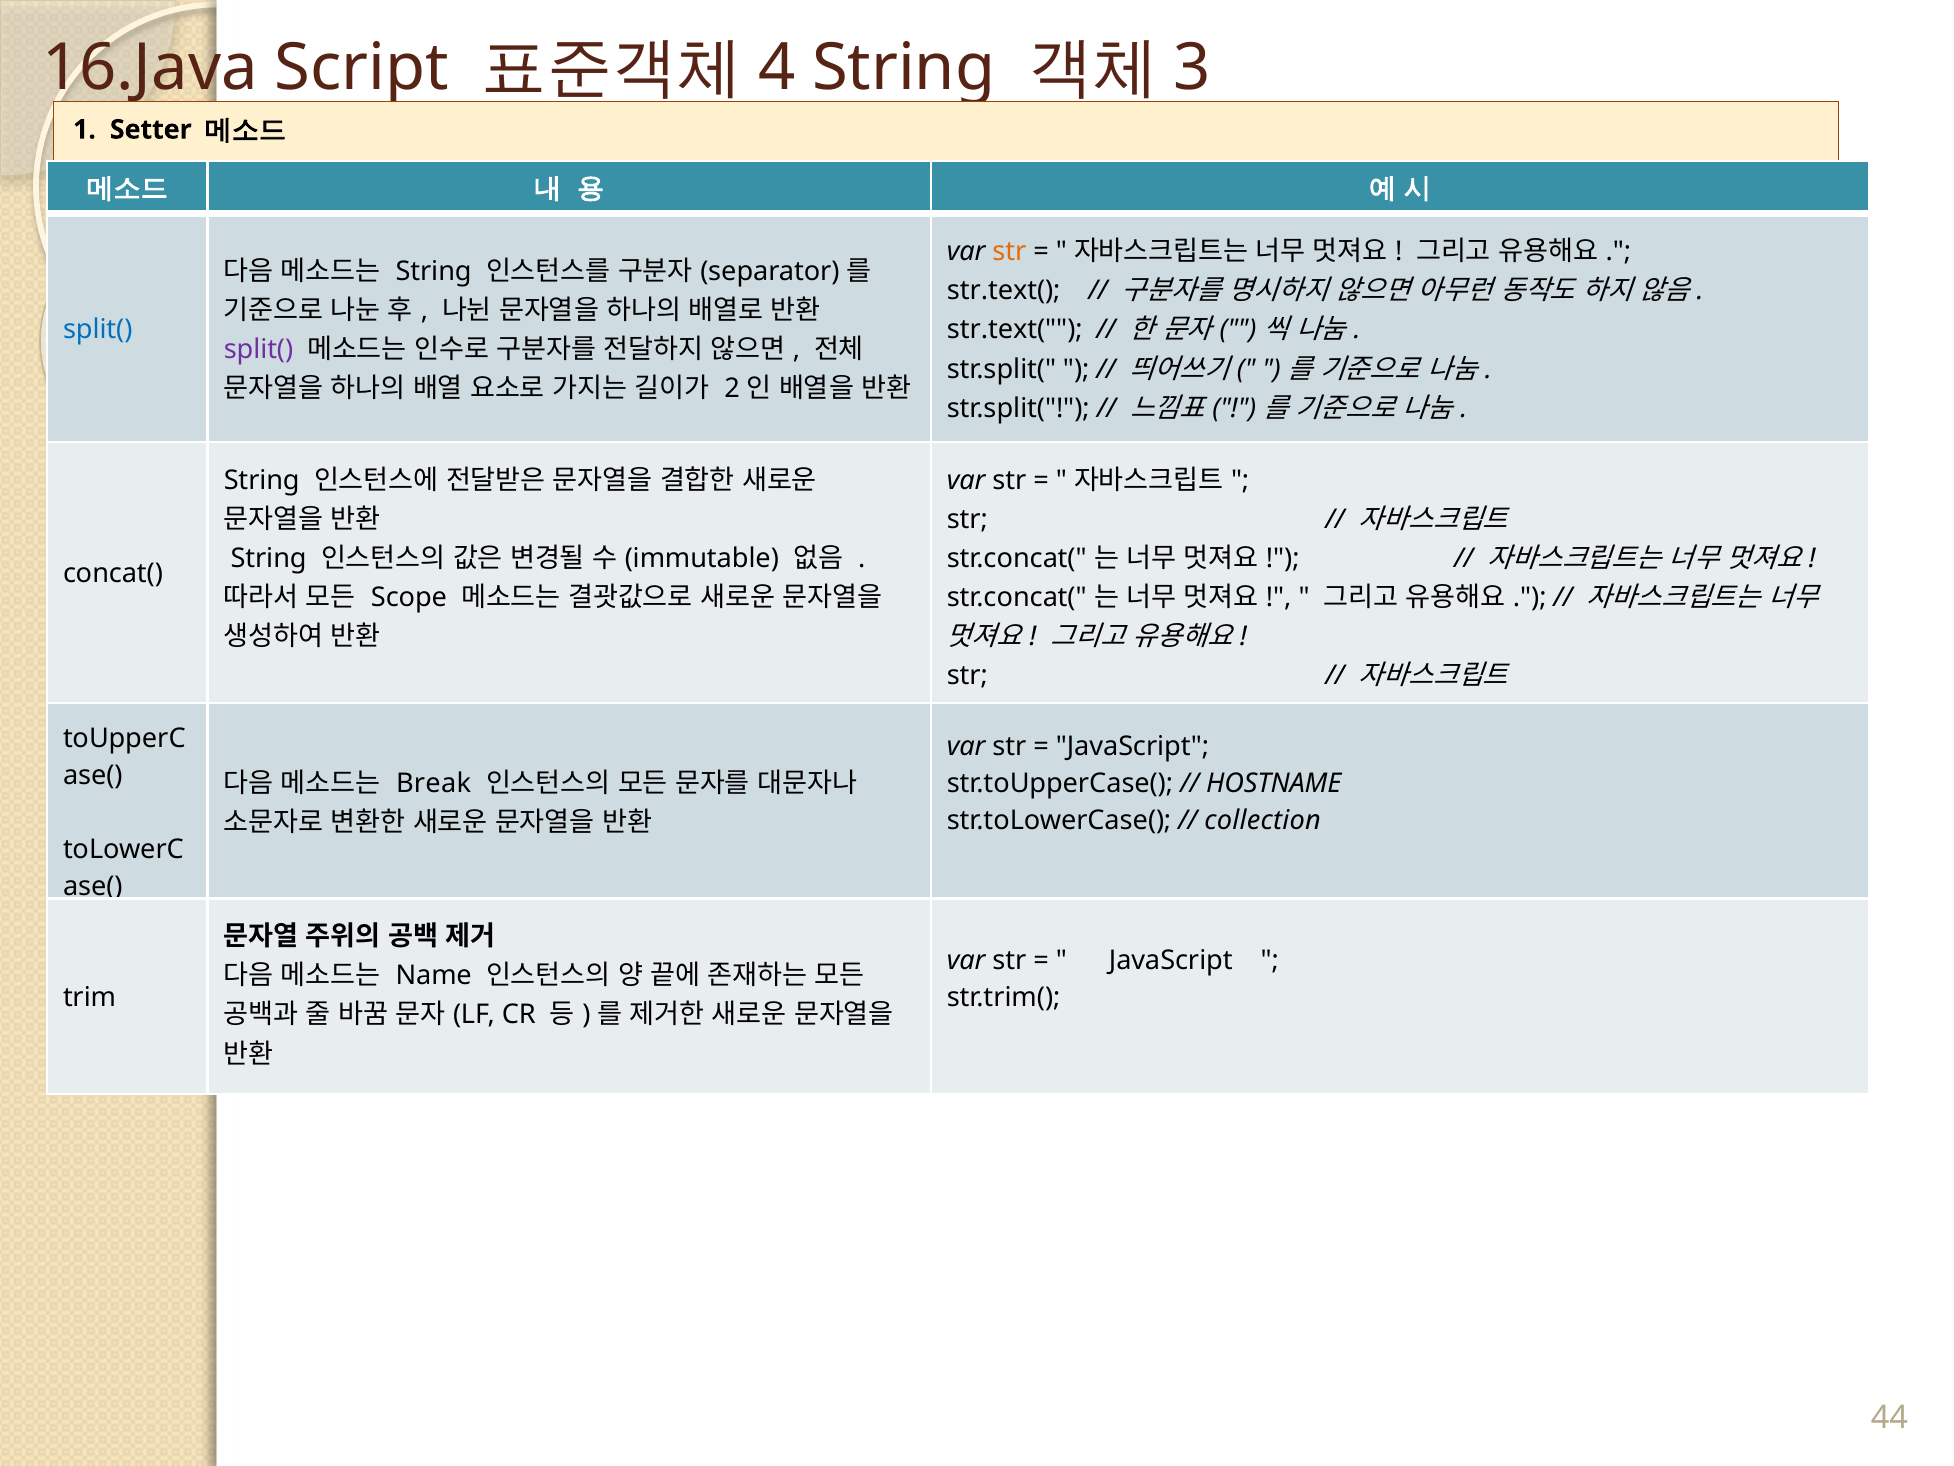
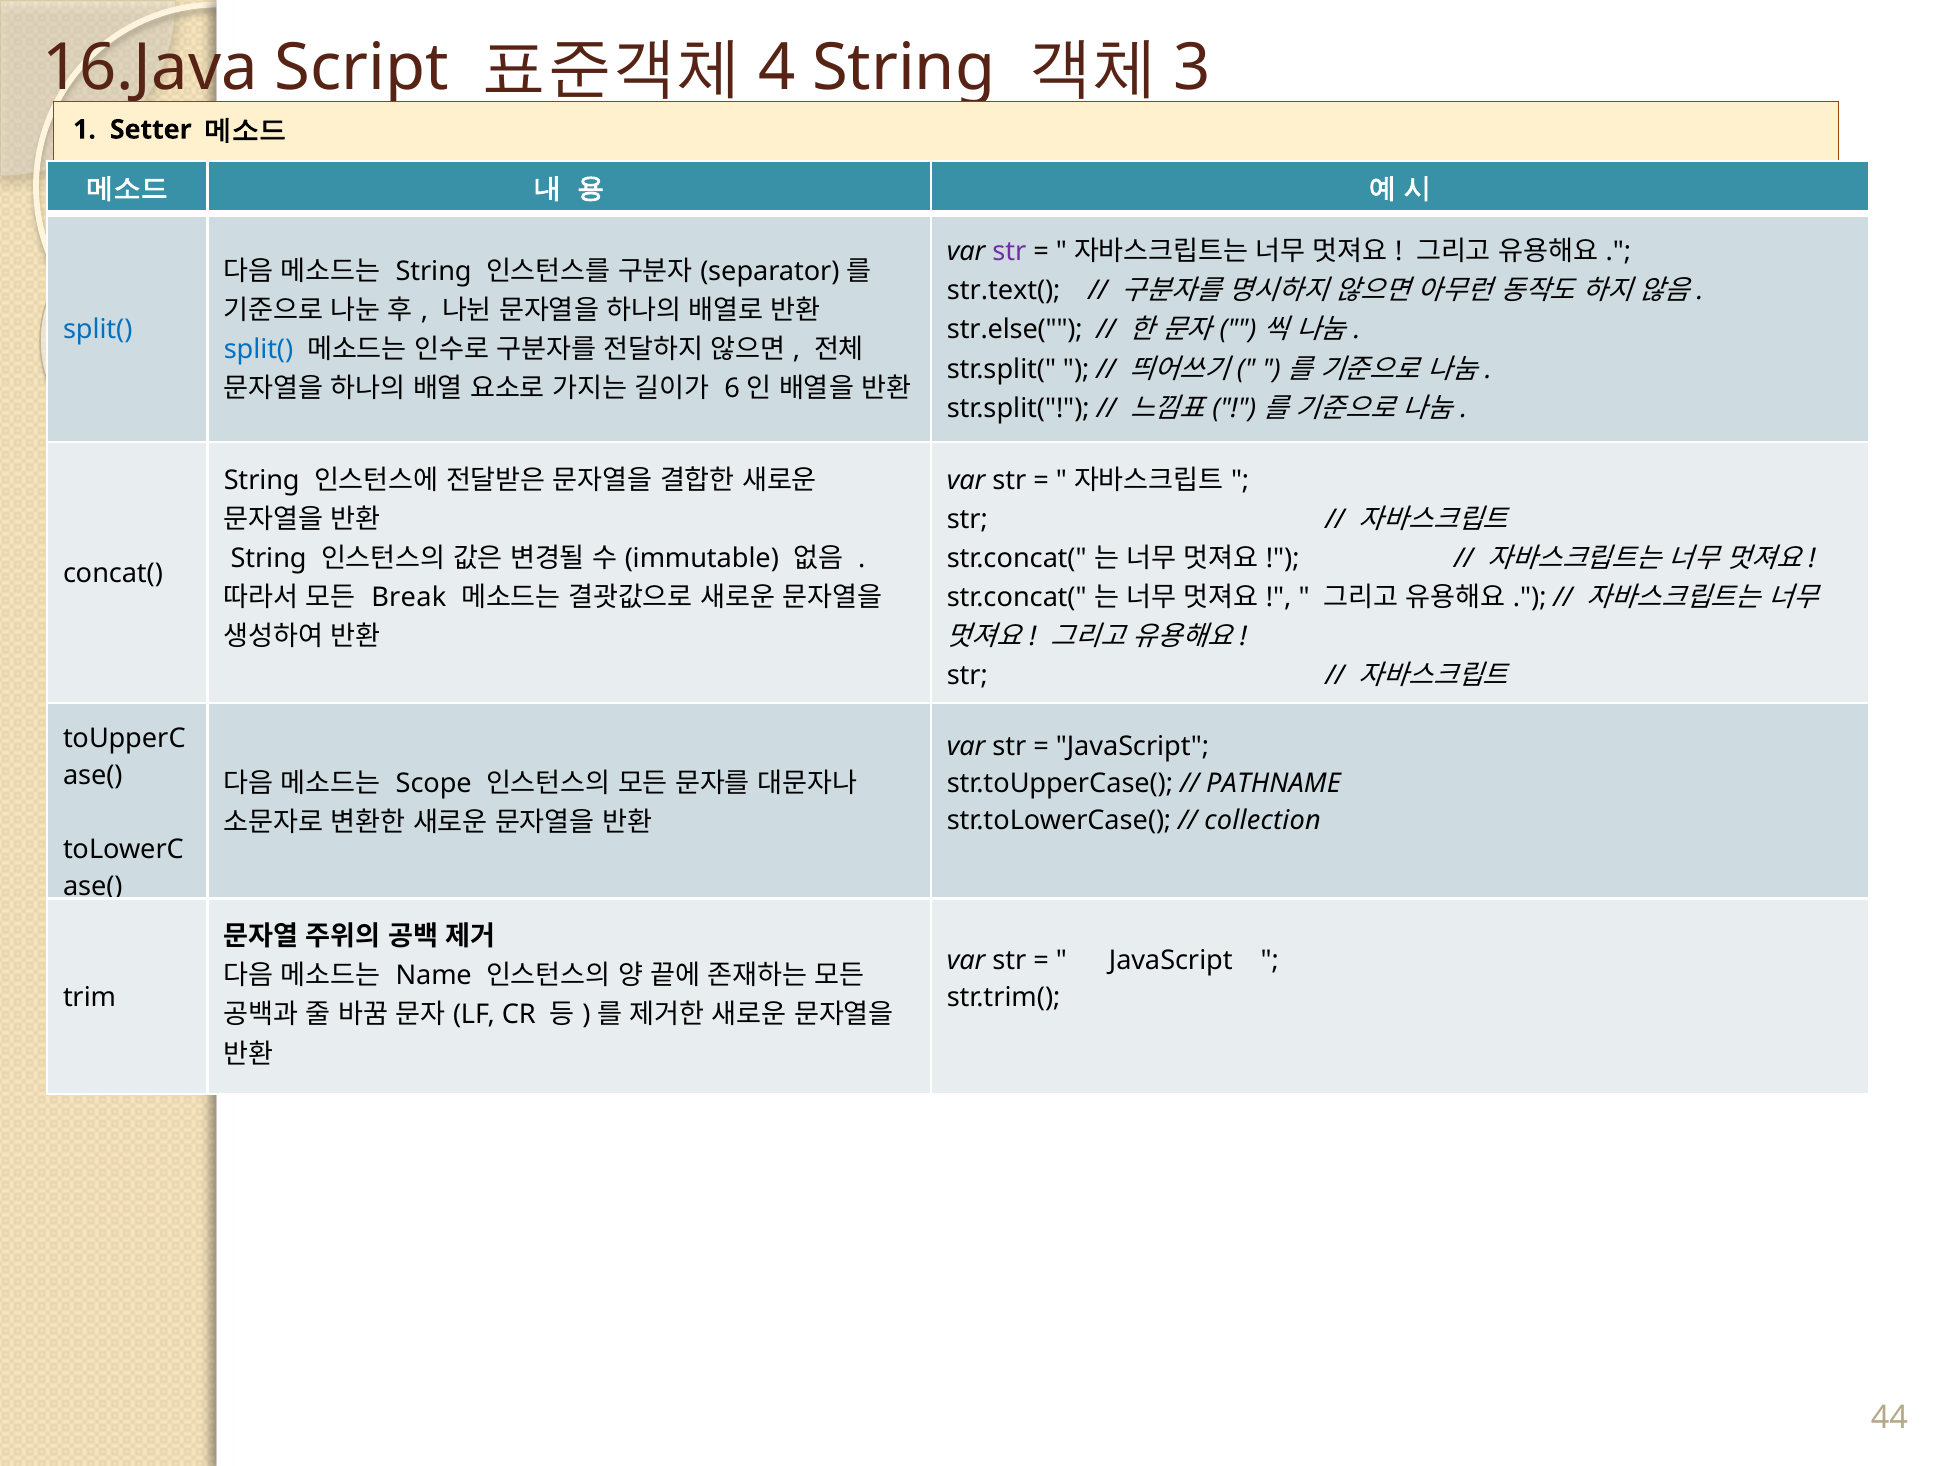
str at (1009, 252) colour: orange -> purple
str.text( at (1015, 330): str.text( -> str.else(
split( at (259, 350) colour: purple -> blue
2: 2 -> 6
Scope: Scope -> Break
Break: Break -> Scope
HOSTNAME: HOSTNAME -> PATHNAME
